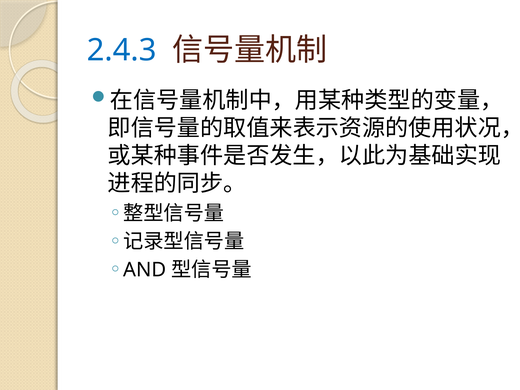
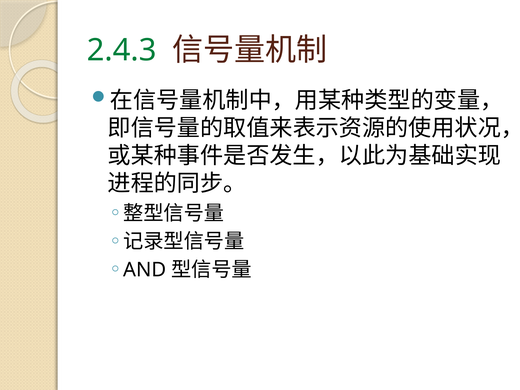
2.4.3 colour: blue -> green
